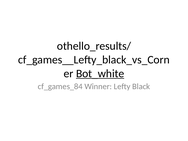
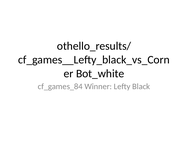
Bot_white underline: present -> none
